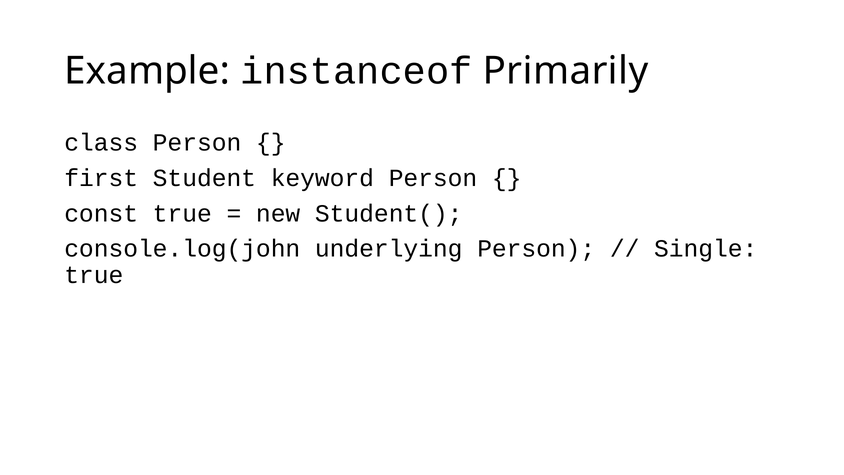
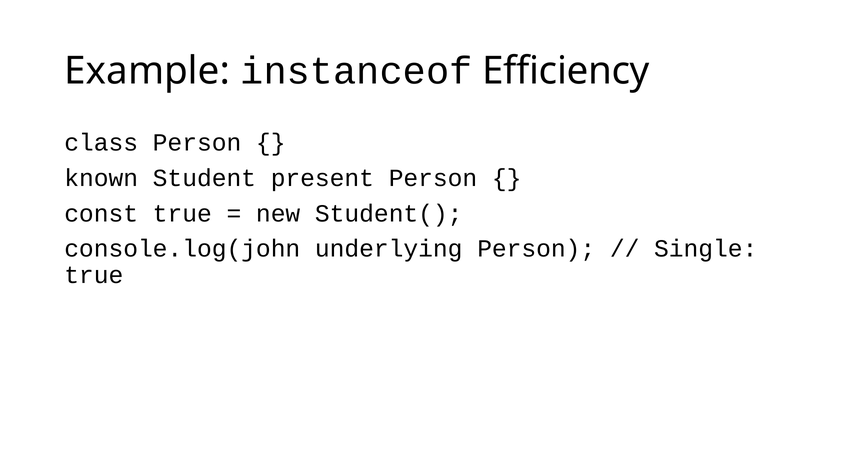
Primarily: Primarily -> Efficiency
first: first -> known
keyword: keyword -> present
